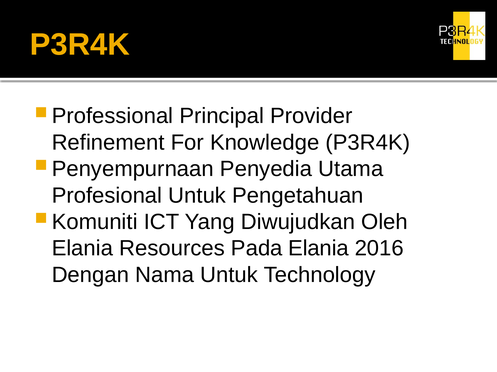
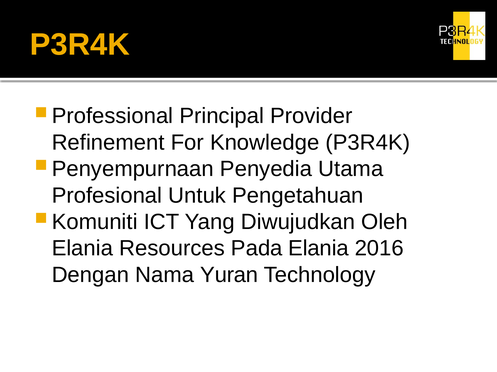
Nama Untuk: Untuk -> Yuran
